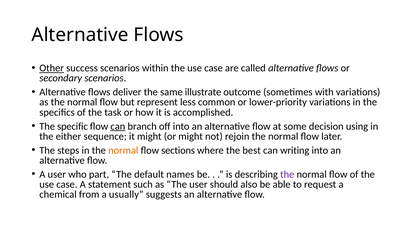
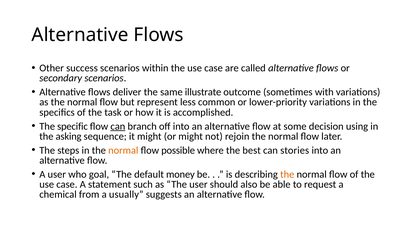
Other underline: present -> none
either: either -> asking
sections: sections -> possible
writing: writing -> stories
part: part -> goal
names: names -> money
the at (287, 175) colour: purple -> orange
